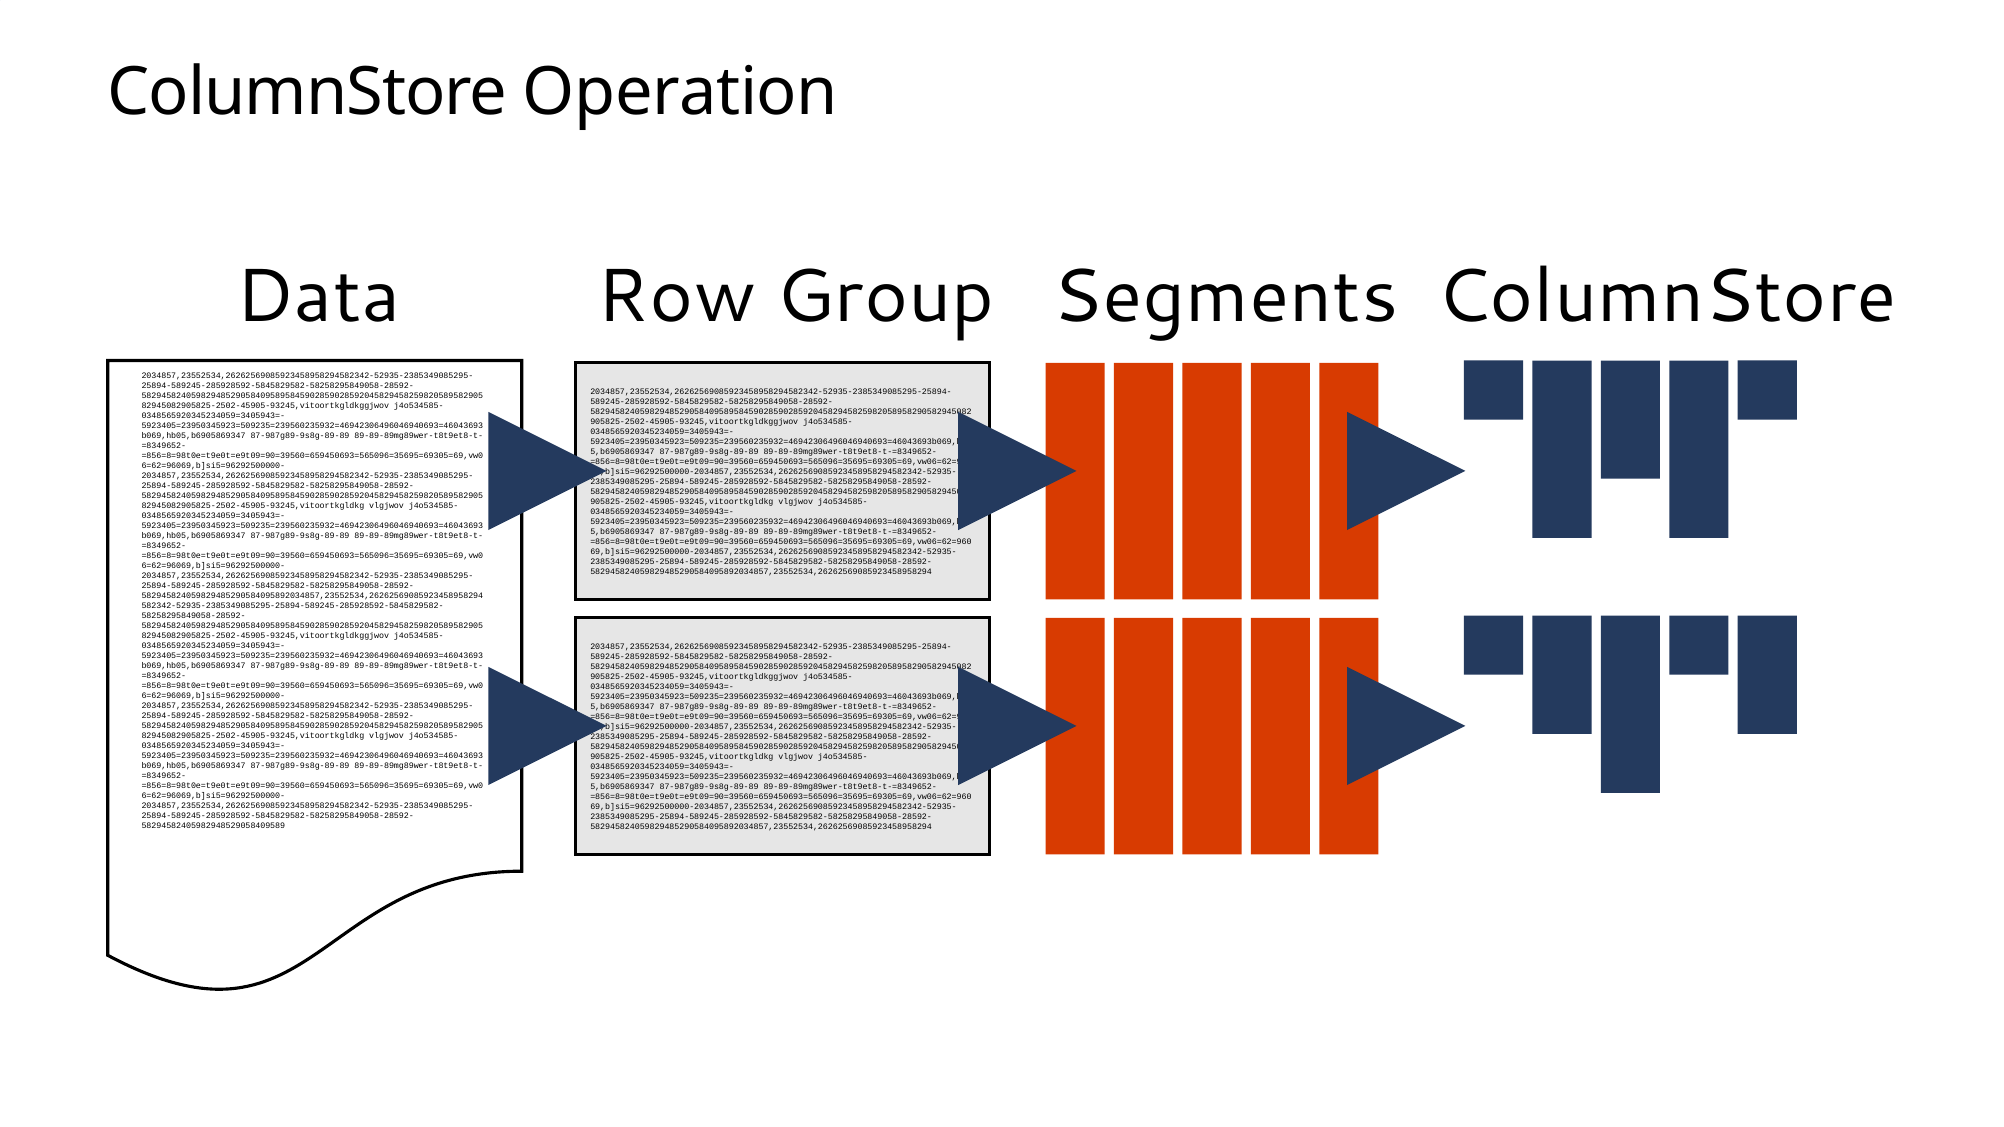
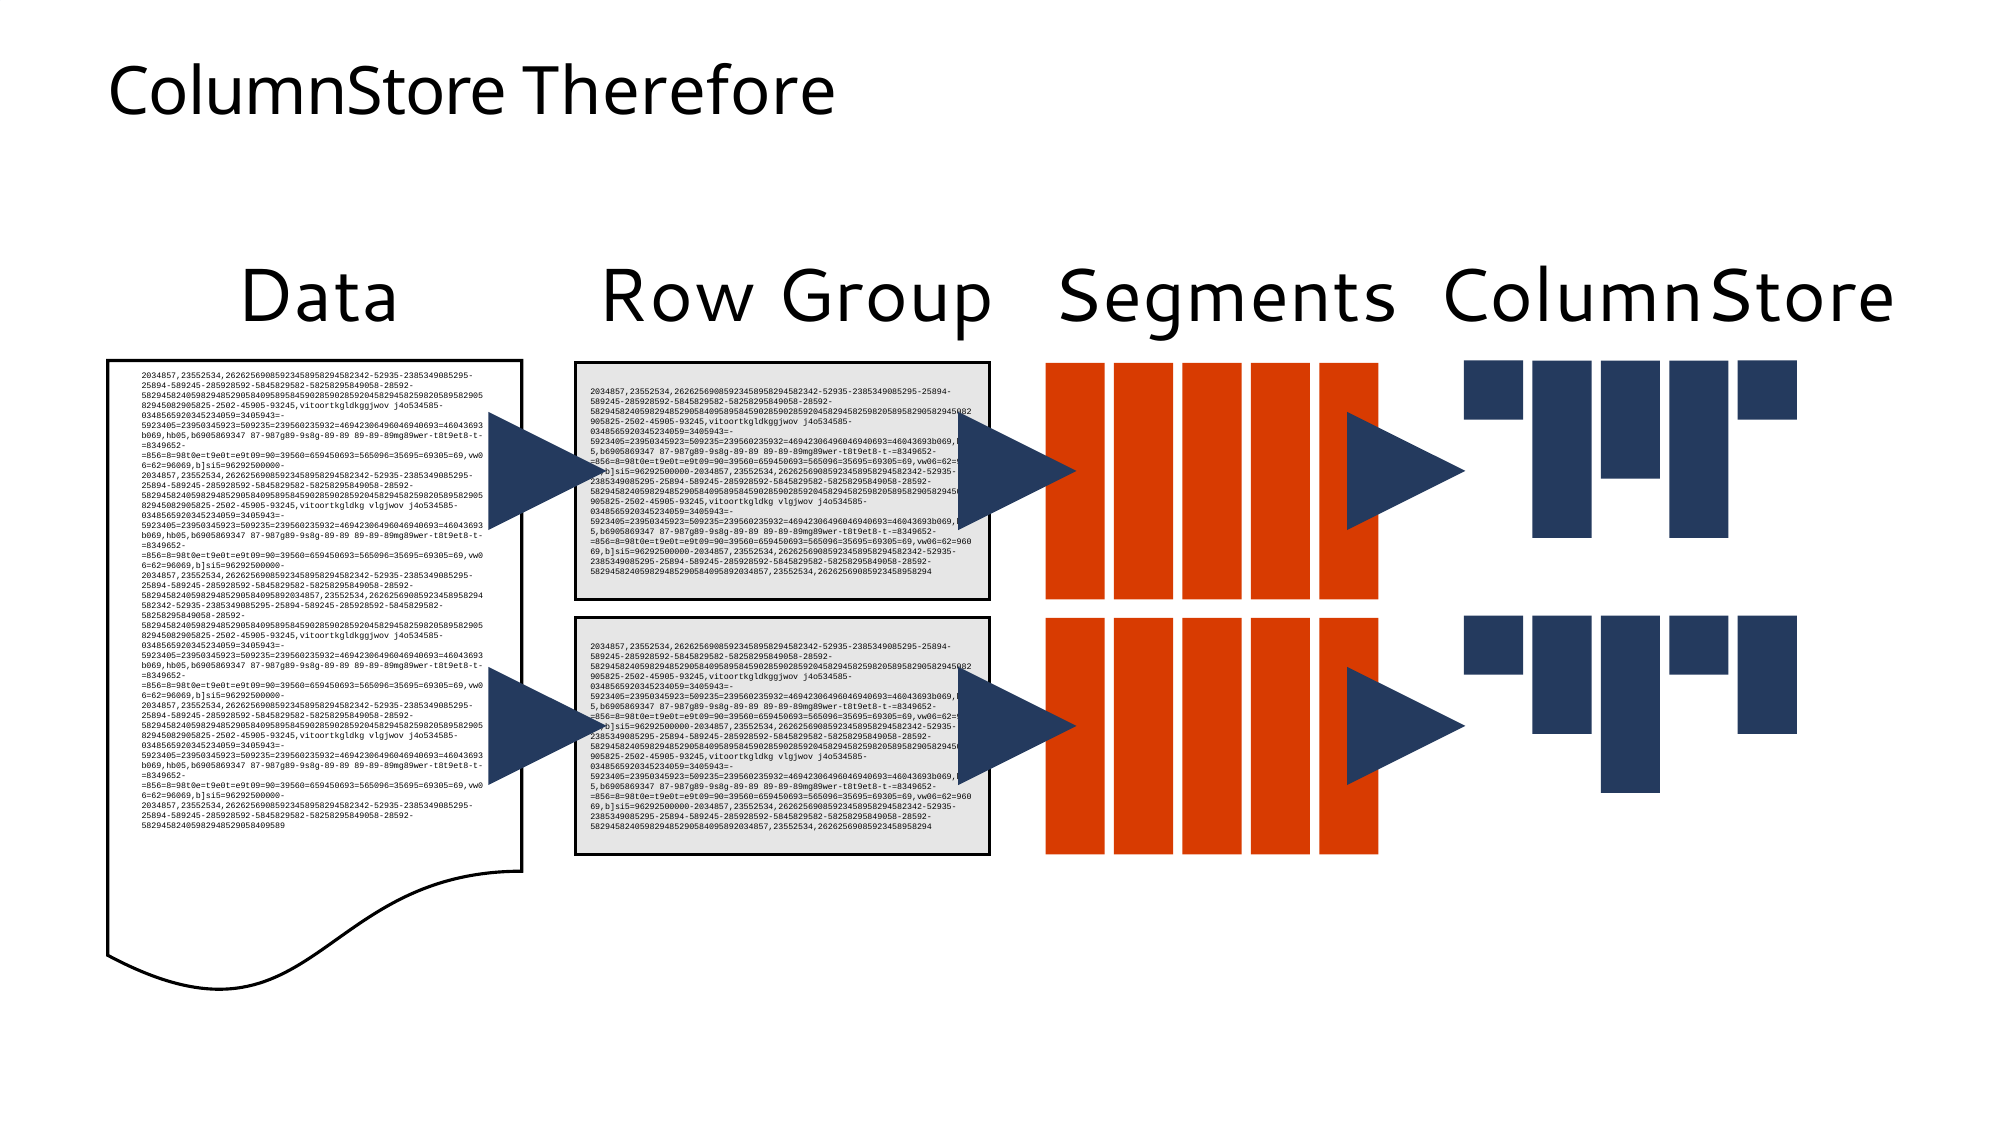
Operation: Operation -> Therefore
